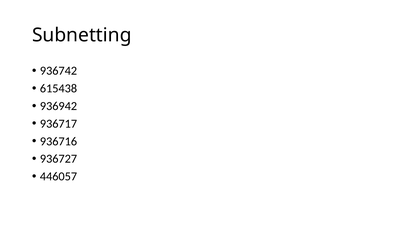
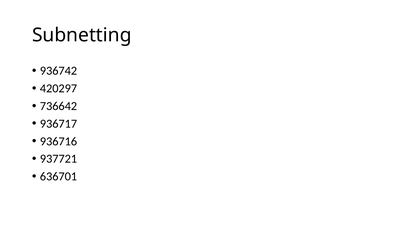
615438: 615438 -> 420297
936942: 936942 -> 736642
936727: 936727 -> 937721
446057: 446057 -> 636701
